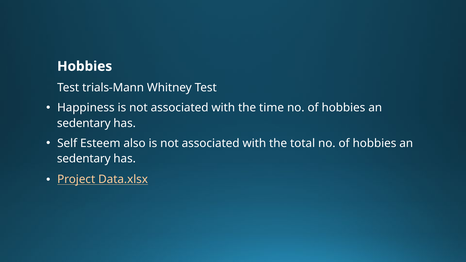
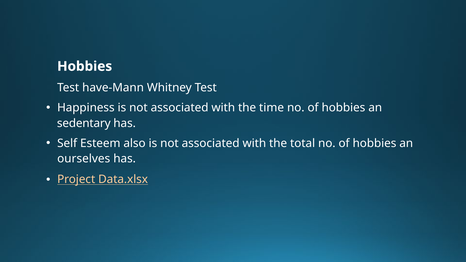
trials-Mann: trials-Mann -> have-Mann
sedentary at (84, 159): sedentary -> ourselves
